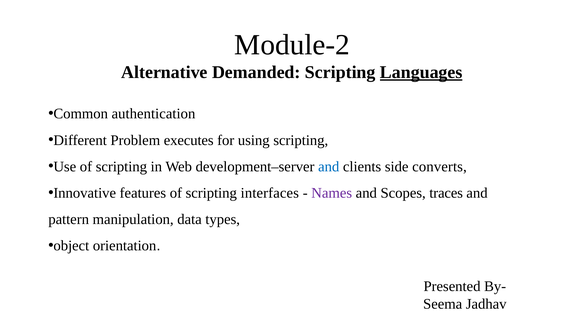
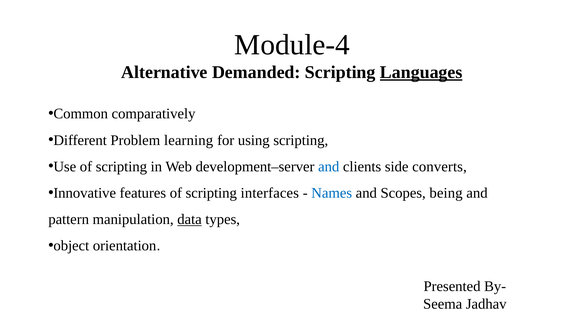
Module-2: Module-2 -> Module-4
authentication: authentication -> comparatively
executes: executes -> learning
Names colour: purple -> blue
traces: traces -> being
data underline: none -> present
